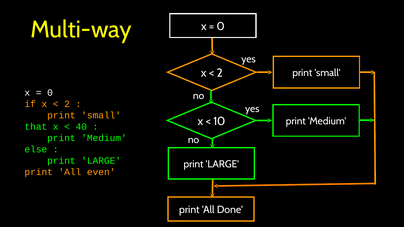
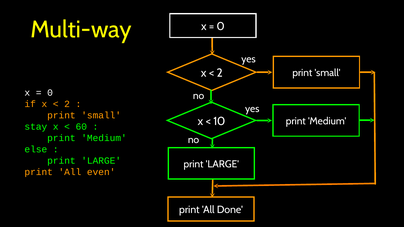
that: that -> stay
40: 40 -> 60
